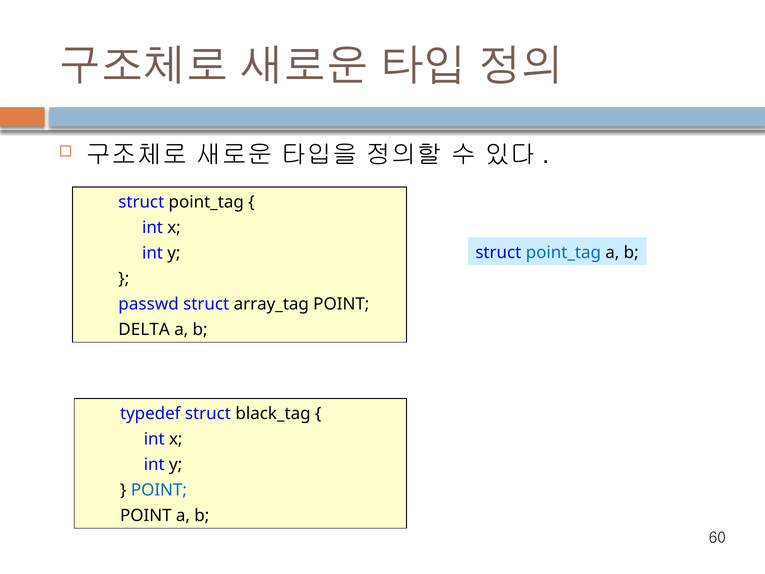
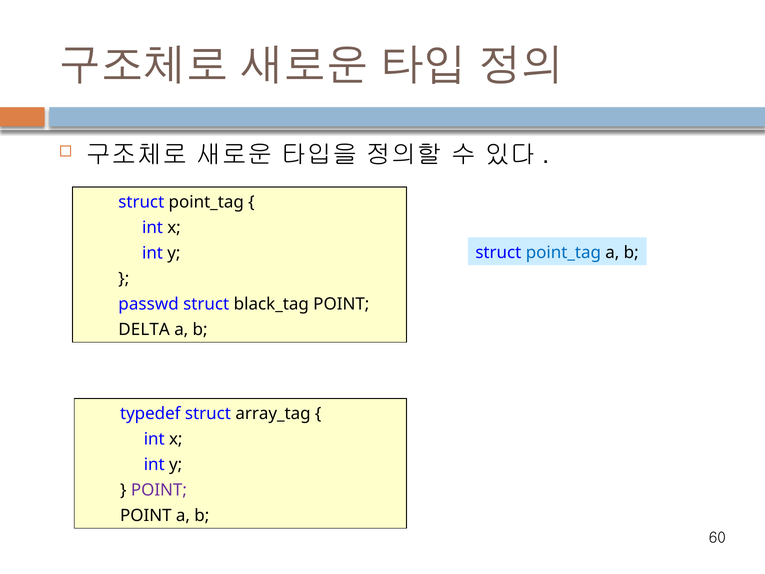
array_tag: array_tag -> black_tag
black_tag: black_tag -> array_tag
POINT at (159, 490) colour: blue -> purple
